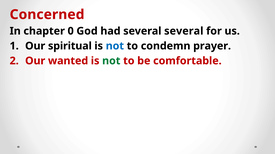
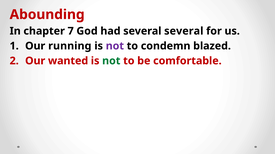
Concerned: Concerned -> Abounding
0: 0 -> 7
spiritual: spiritual -> running
not at (115, 46) colour: blue -> purple
prayer: prayer -> blazed
